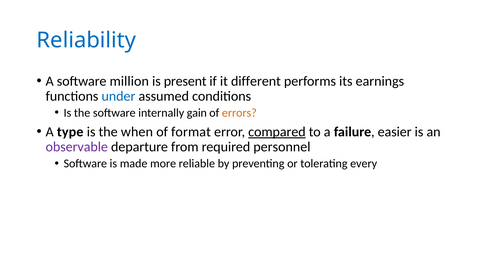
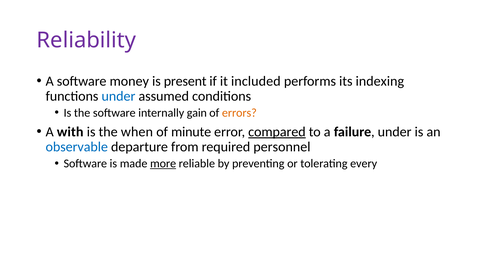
Reliability colour: blue -> purple
million: million -> money
different: different -> included
earnings: earnings -> indexing
type: type -> with
format: format -> minute
failure easier: easier -> under
observable colour: purple -> blue
more underline: none -> present
